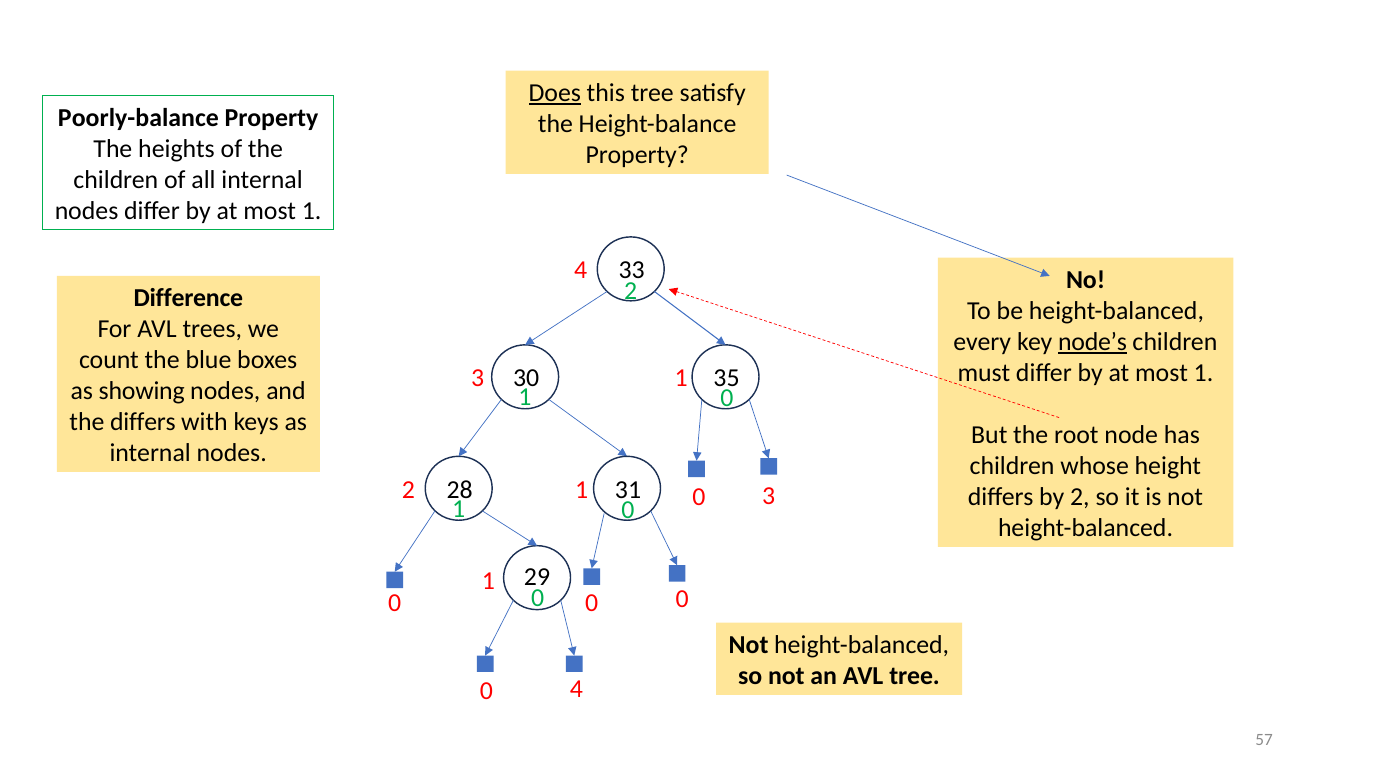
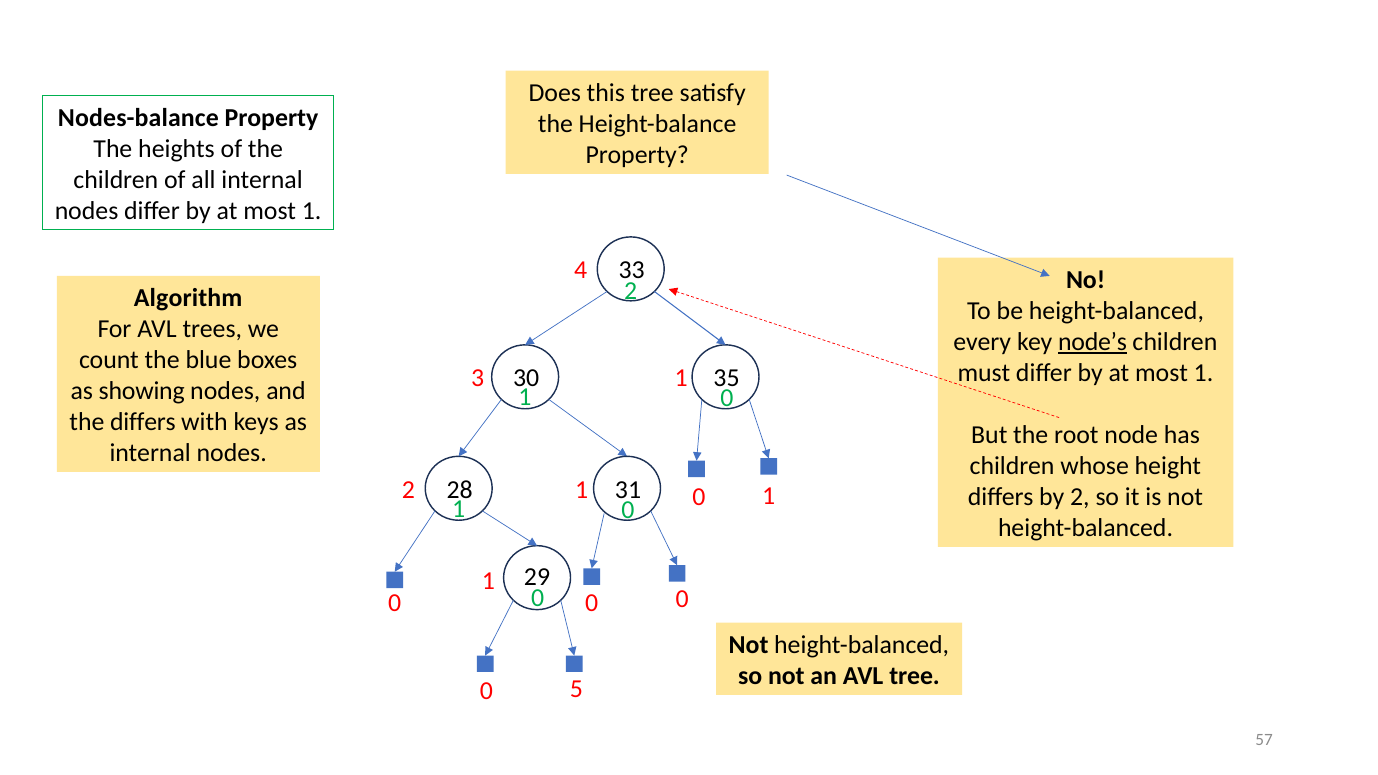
Does underline: present -> none
Poorly-balance: Poorly-balance -> Nodes-balance
Difference: Difference -> Algorithm
3 at (769, 496): 3 -> 1
0 4: 4 -> 5
